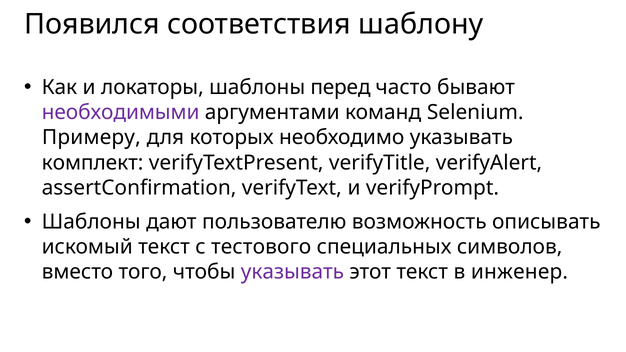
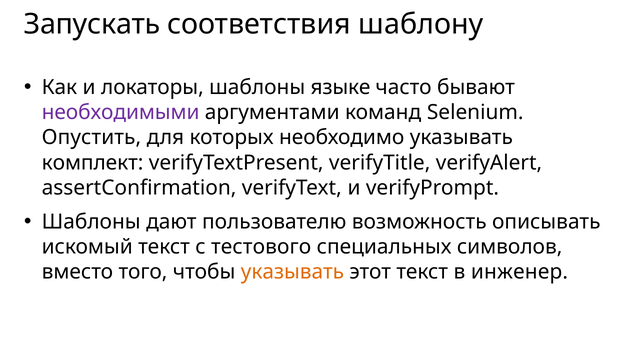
Появился: Появился -> Запускать
перед: перед -> языке
Примеру: Примеру -> Опустить
указывать at (292, 272) colour: purple -> orange
